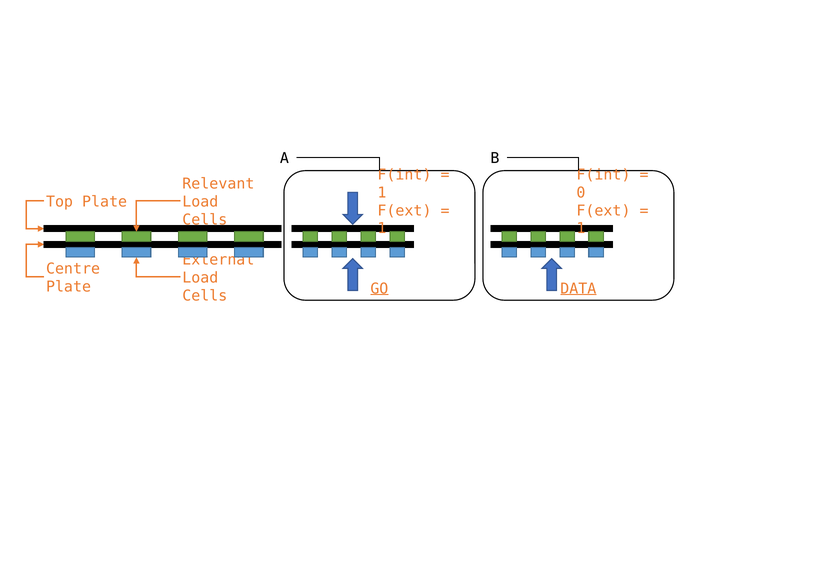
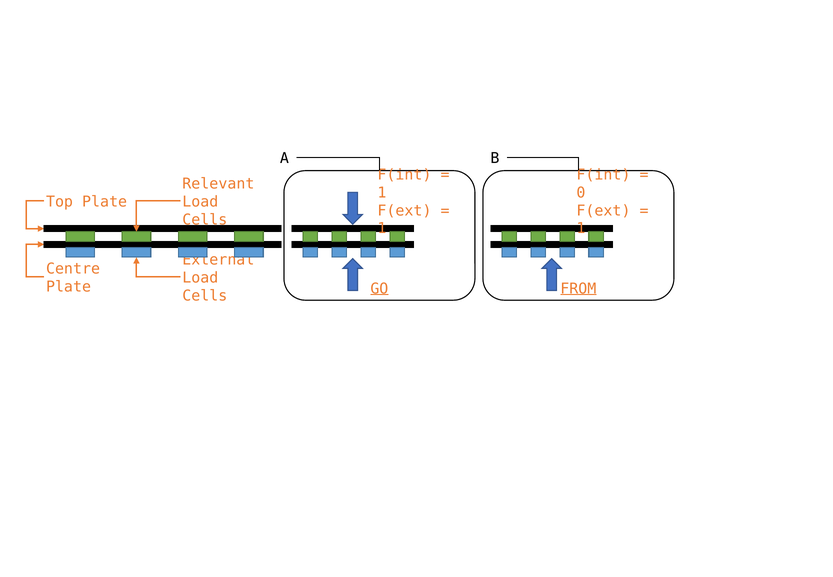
DATA: DATA -> FROM
